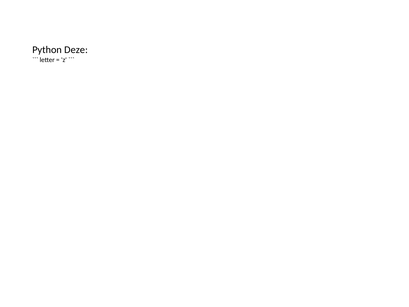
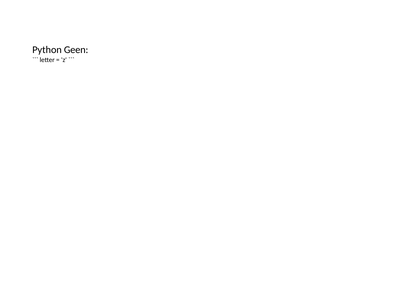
Deze: Deze -> Geen
